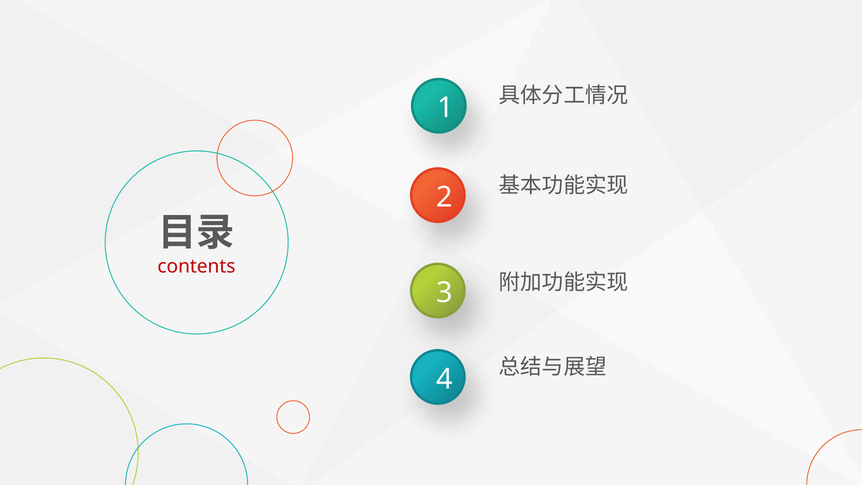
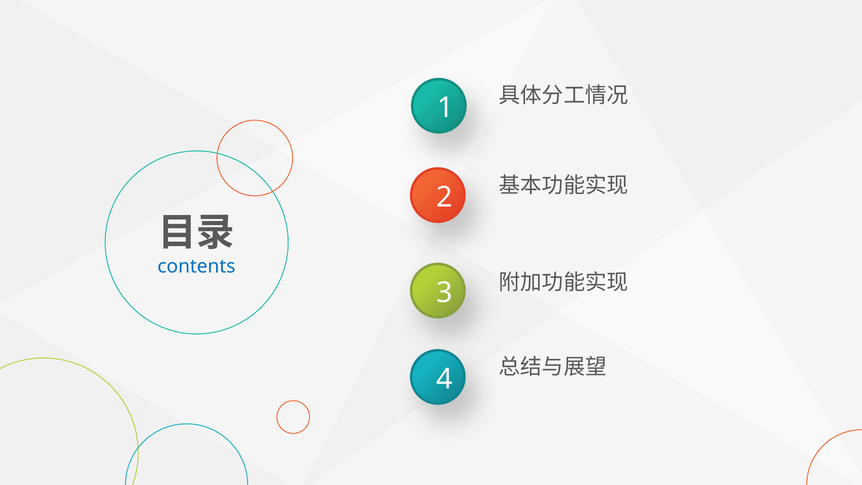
contents colour: red -> blue
